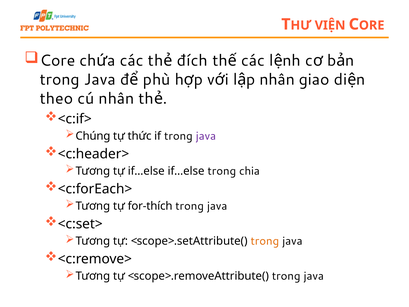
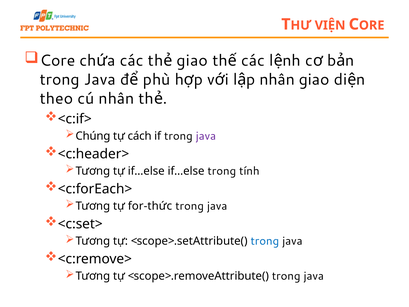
đích at (192, 60): đích -> giao
thức: thức -> cách
chia: chia -> tính
for-thích: for-thích -> for-thức
trong at (265, 241) colour: orange -> blue
